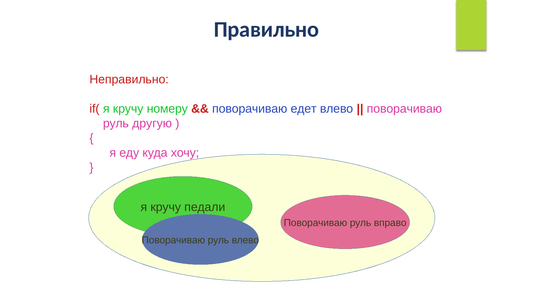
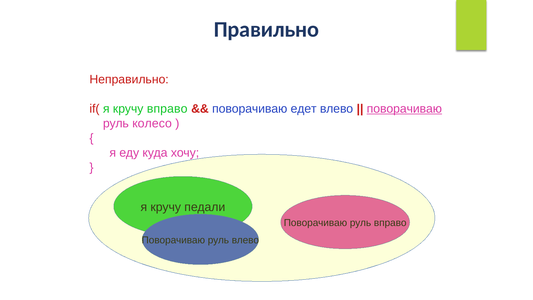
кручу номеру: номеру -> вправо
поворачиваю at (404, 109) underline: none -> present
другую: другую -> колесо
